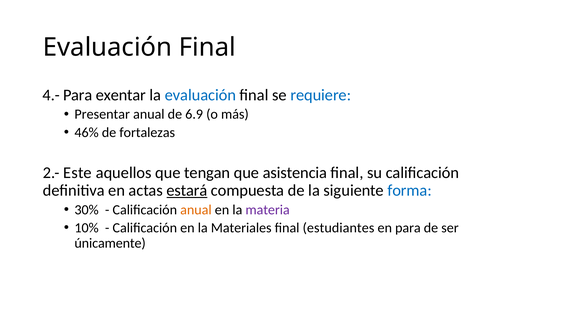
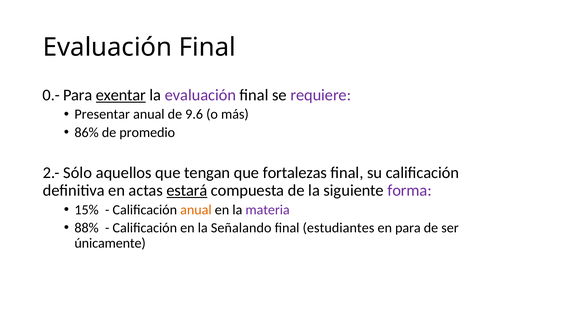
4.-: 4.- -> 0.-
exentar underline: none -> present
evaluación at (200, 95) colour: blue -> purple
requiere colour: blue -> purple
6.9: 6.9 -> 9.6
46%: 46% -> 86%
fortalezas: fortalezas -> promedio
Este: Este -> Sólo
asistencia: asistencia -> fortalezas
forma colour: blue -> purple
30%: 30% -> 15%
10%: 10% -> 88%
Materiales: Materiales -> Señalando
